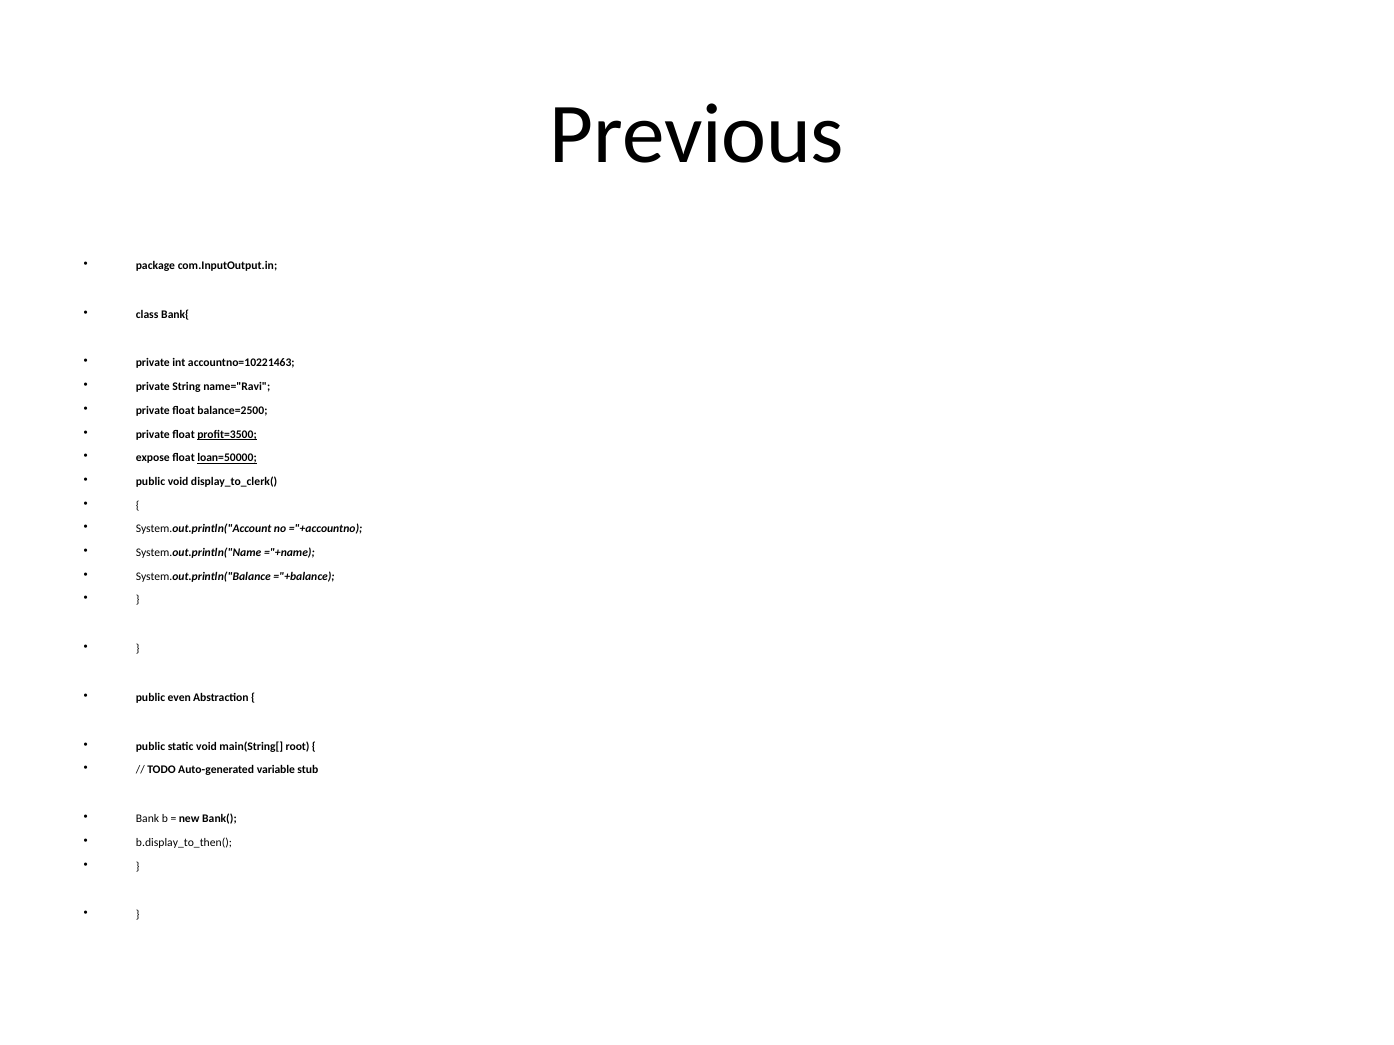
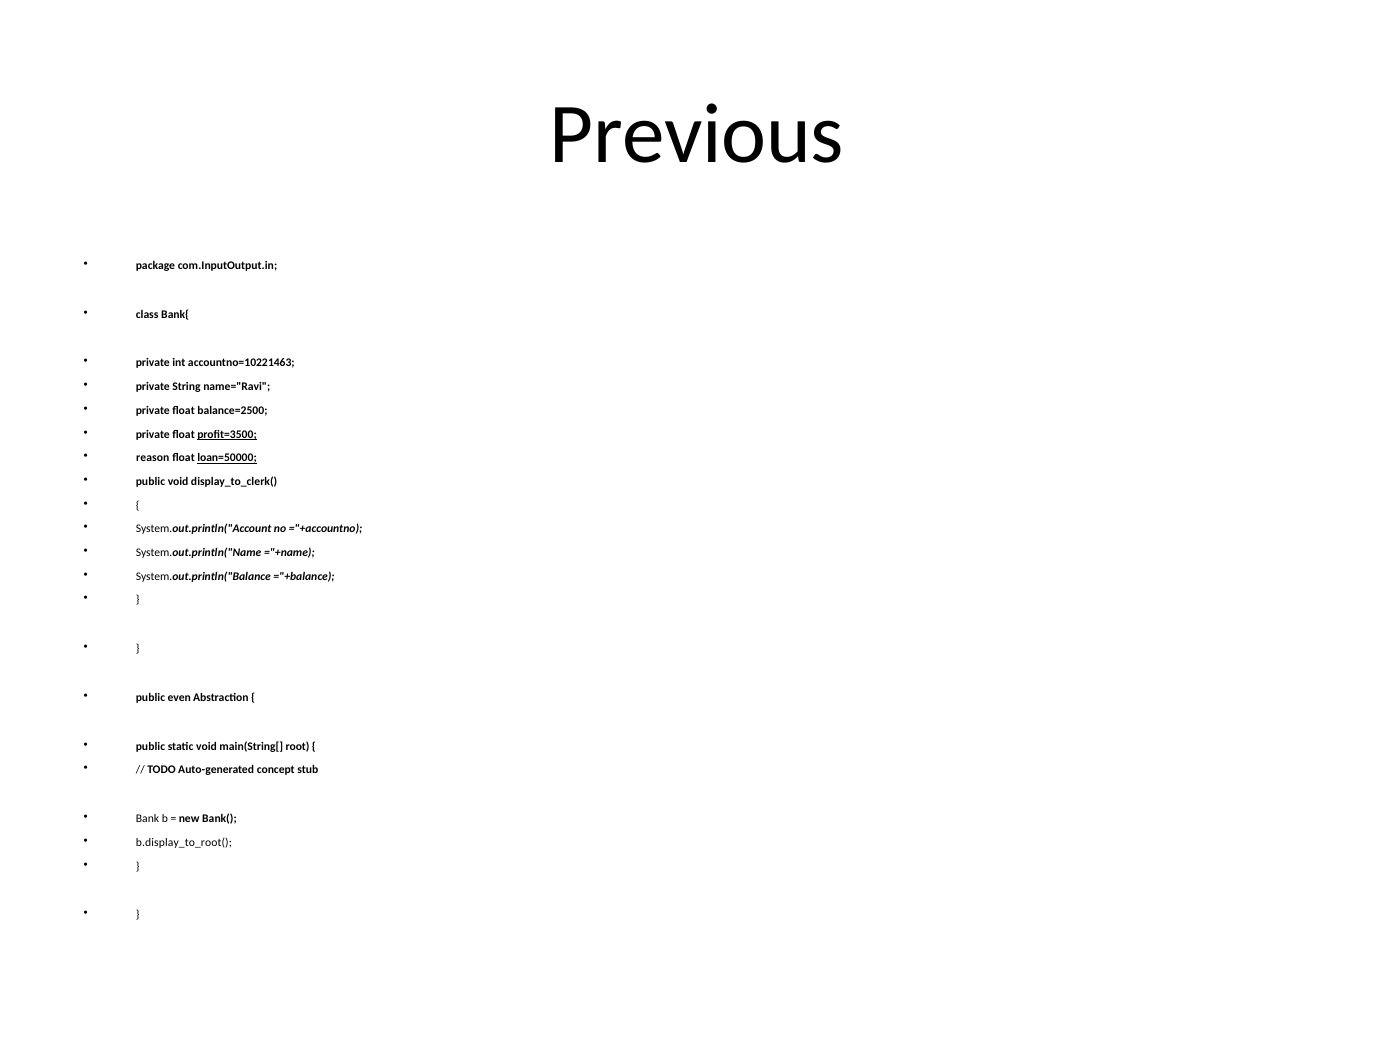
expose: expose -> reason
variable: variable -> concept
b.display_to_then(: b.display_to_then( -> b.display_to_root(
